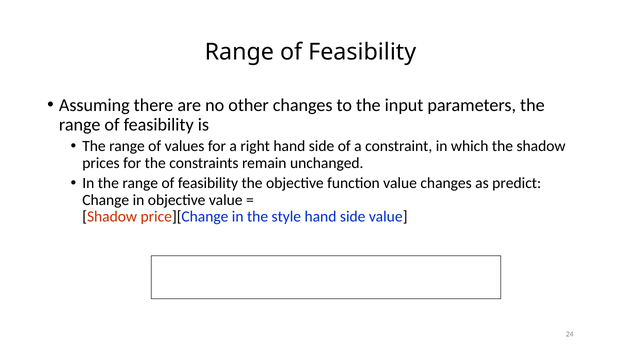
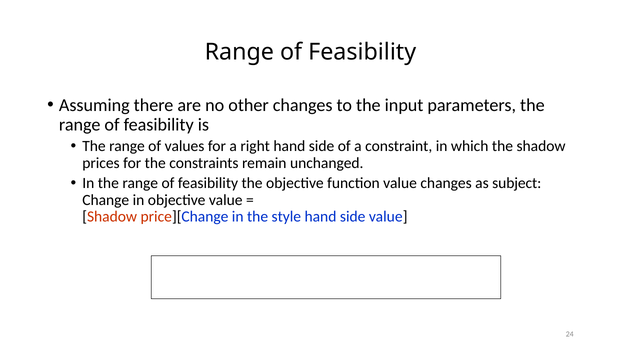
predict: predict -> subject
